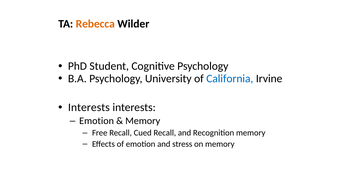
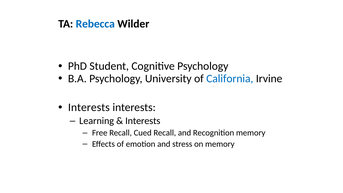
Rebecca colour: orange -> blue
Emotion at (97, 121): Emotion -> Learning
Memory at (143, 121): Memory -> Interests
